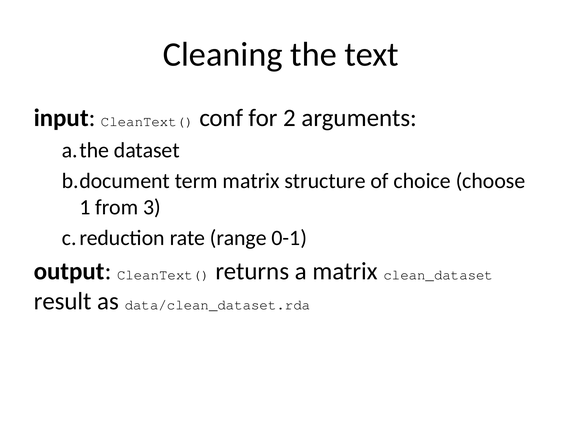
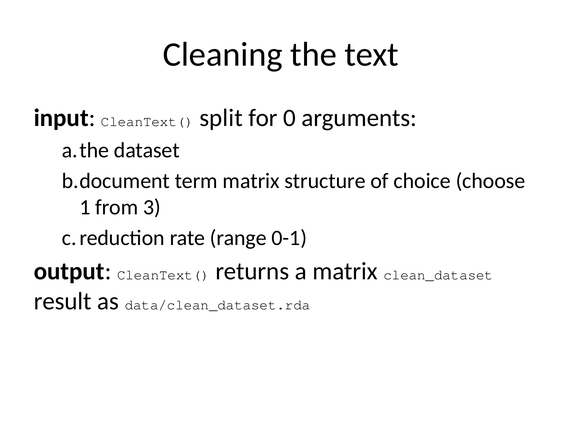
conf: conf -> split
2: 2 -> 0
